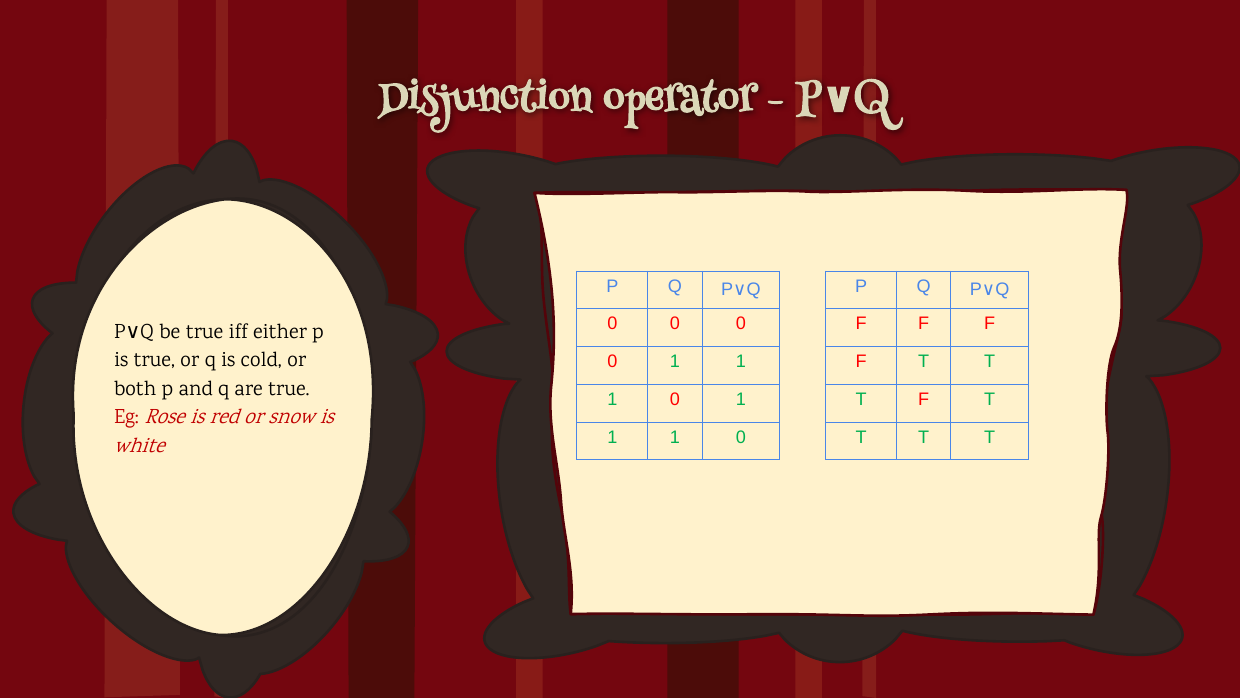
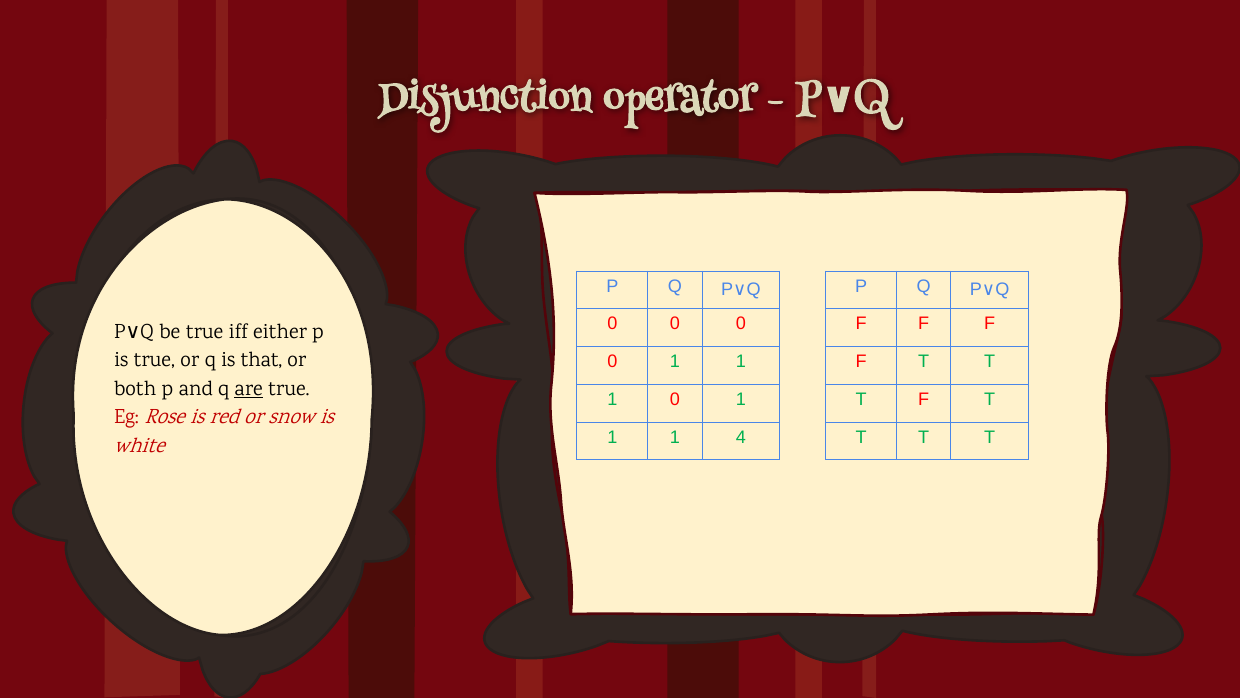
cold: cold -> that
are underline: none -> present
0 at (741, 437): 0 -> 4
